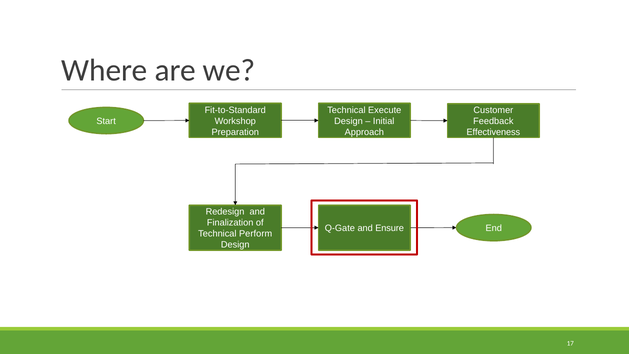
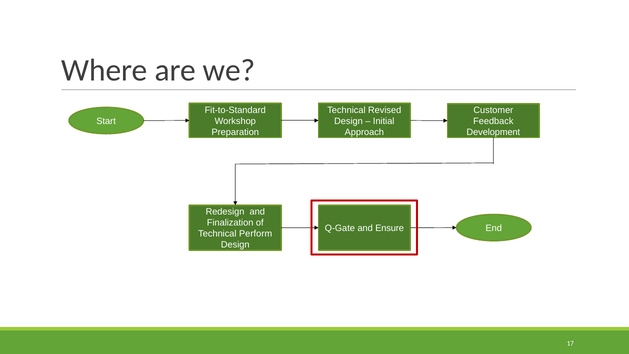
Execute: Execute -> Revised
Effectiveness: Effectiveness -> Development
